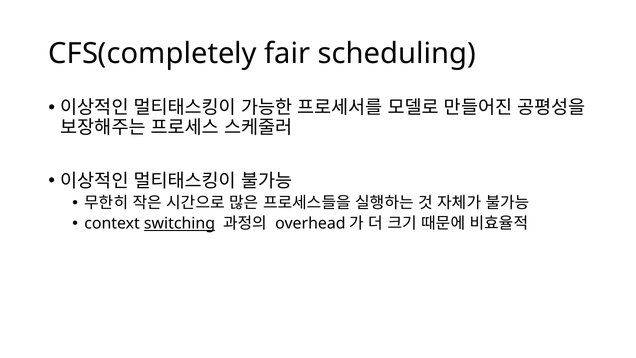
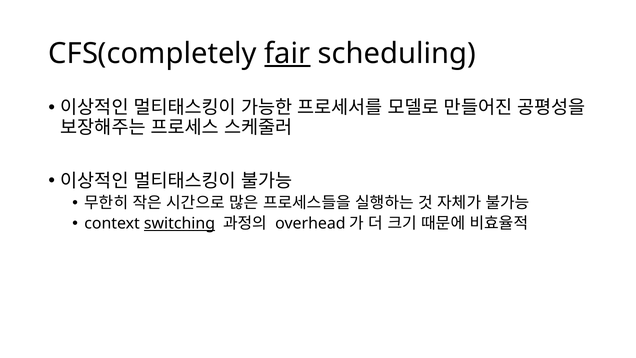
fair underline: none -> present
